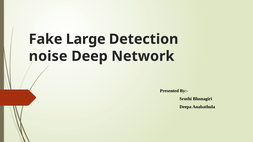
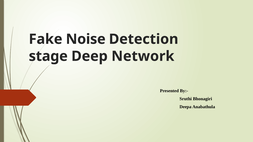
Large: Large -> Noise
noise: noise -> stage
